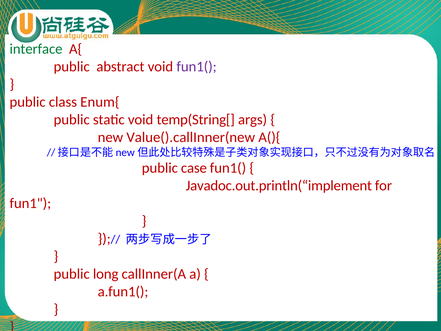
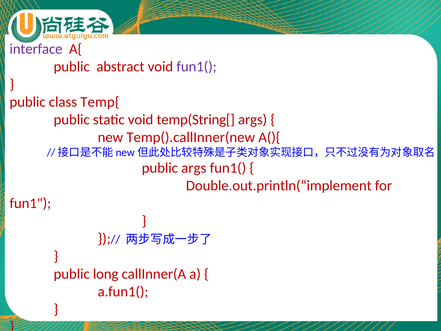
interface colour: green -> purple
Enum{: Enum{ -> Temp{
Value().callInner(new: Value().callInner(new -> Temp().callInner(new
public case: case -> args
Javadoc.out.println(“implement: Javadoc.out.println(“implement -> Double.out.println(“implement
